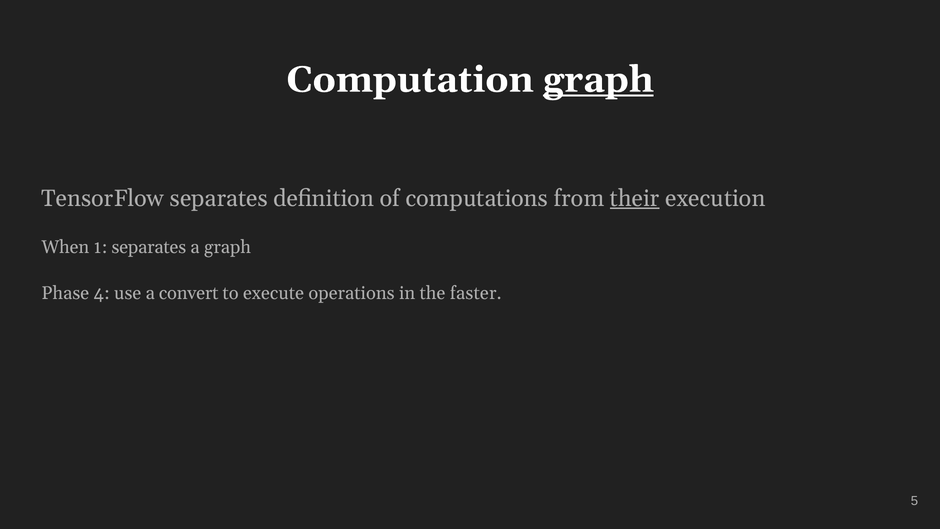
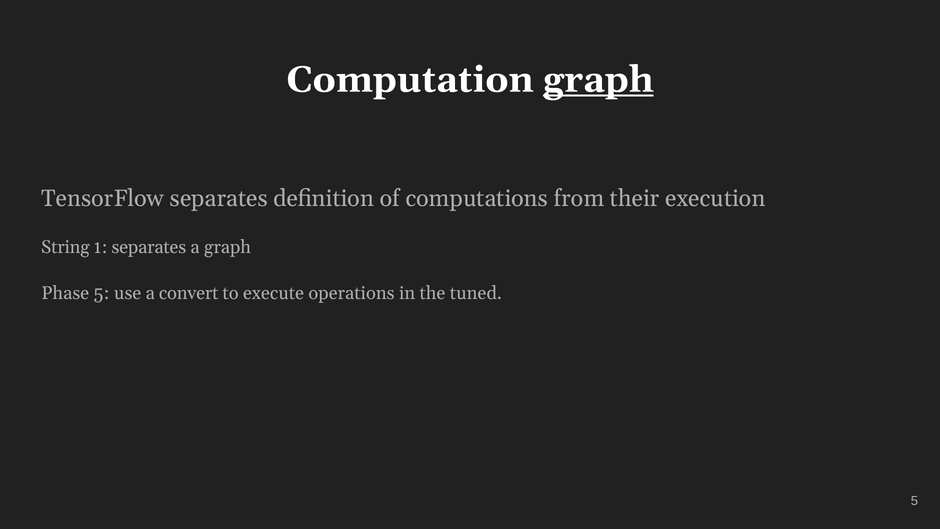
their underline: present -> none
When: When -> String
Phase 4: 4 -> 5
faster: faster -> tuned
